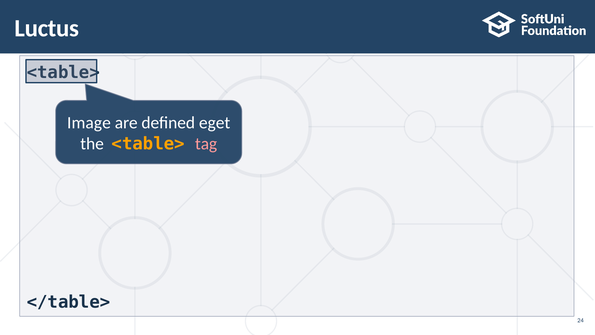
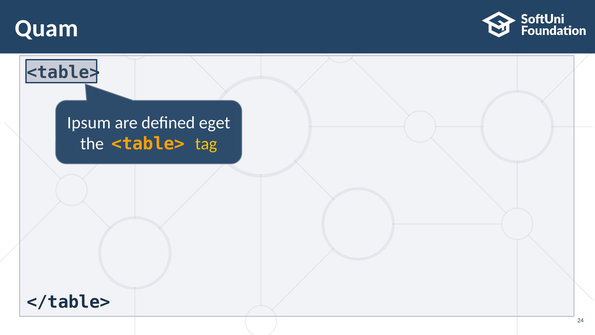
Luctus: Luctus -> Quam
Image: Image -> Ipsum
tag colour: pink -> yellow
